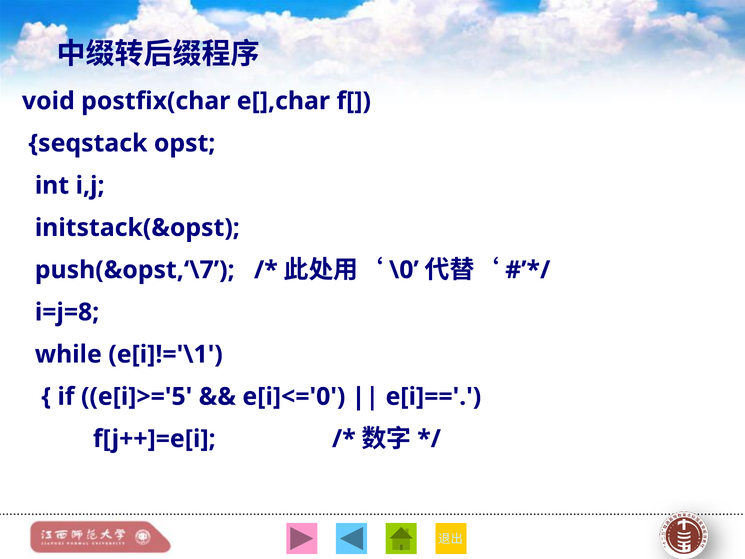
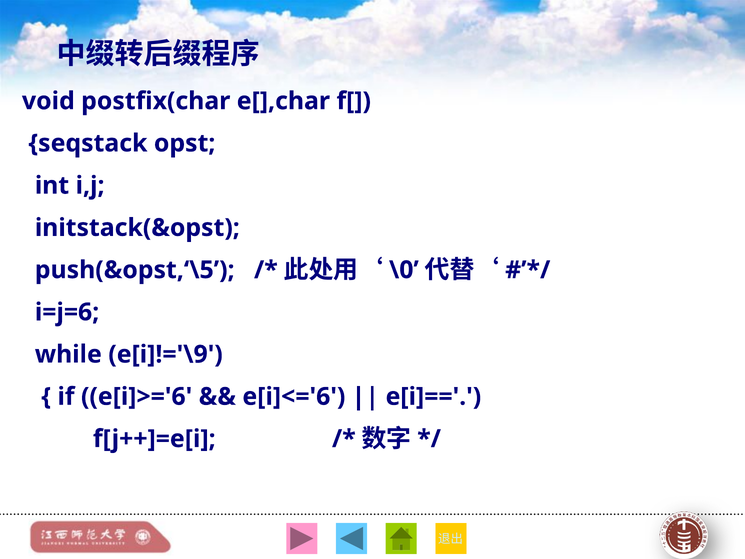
push(&opst,‘\7: push(&opst,‘\7 -> push(&opst,‘\5
i=j=8: i=j=8 -> i=j=6
e[i]!='\1: e[i]!='\1 -> e[i]!='\9
e[i]>='5: e[i]>='5 -> e[i]>='6
e[i]<='0: e[i]<='0 -> e[i]<='6
